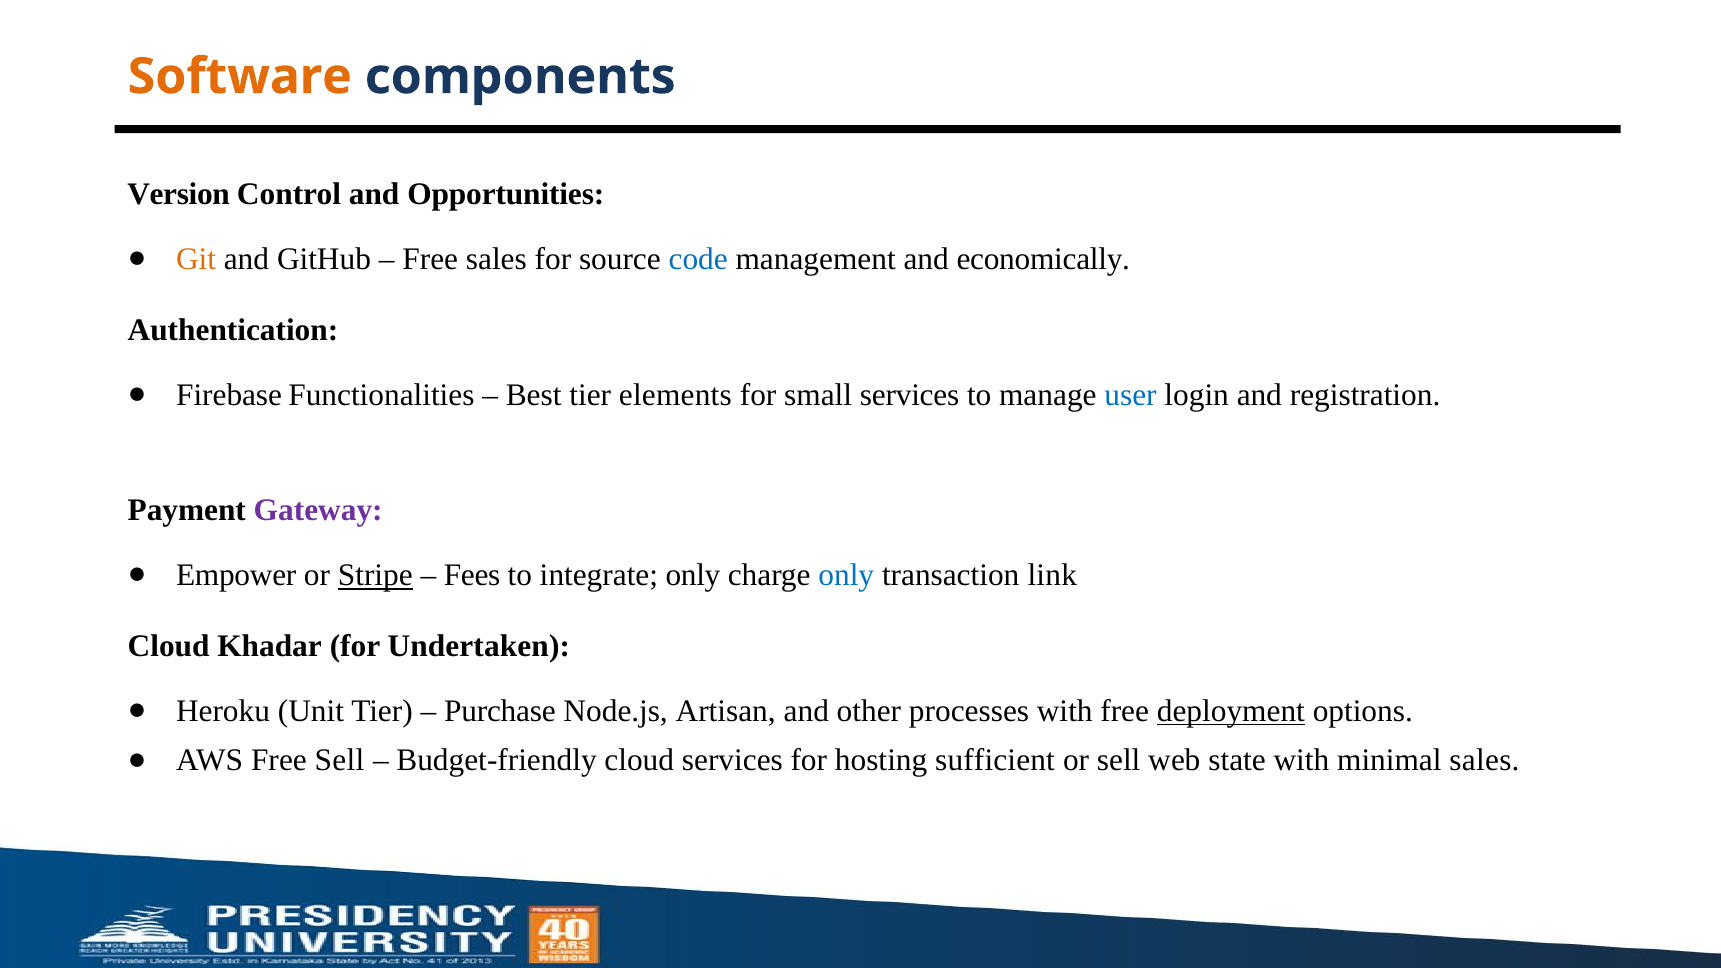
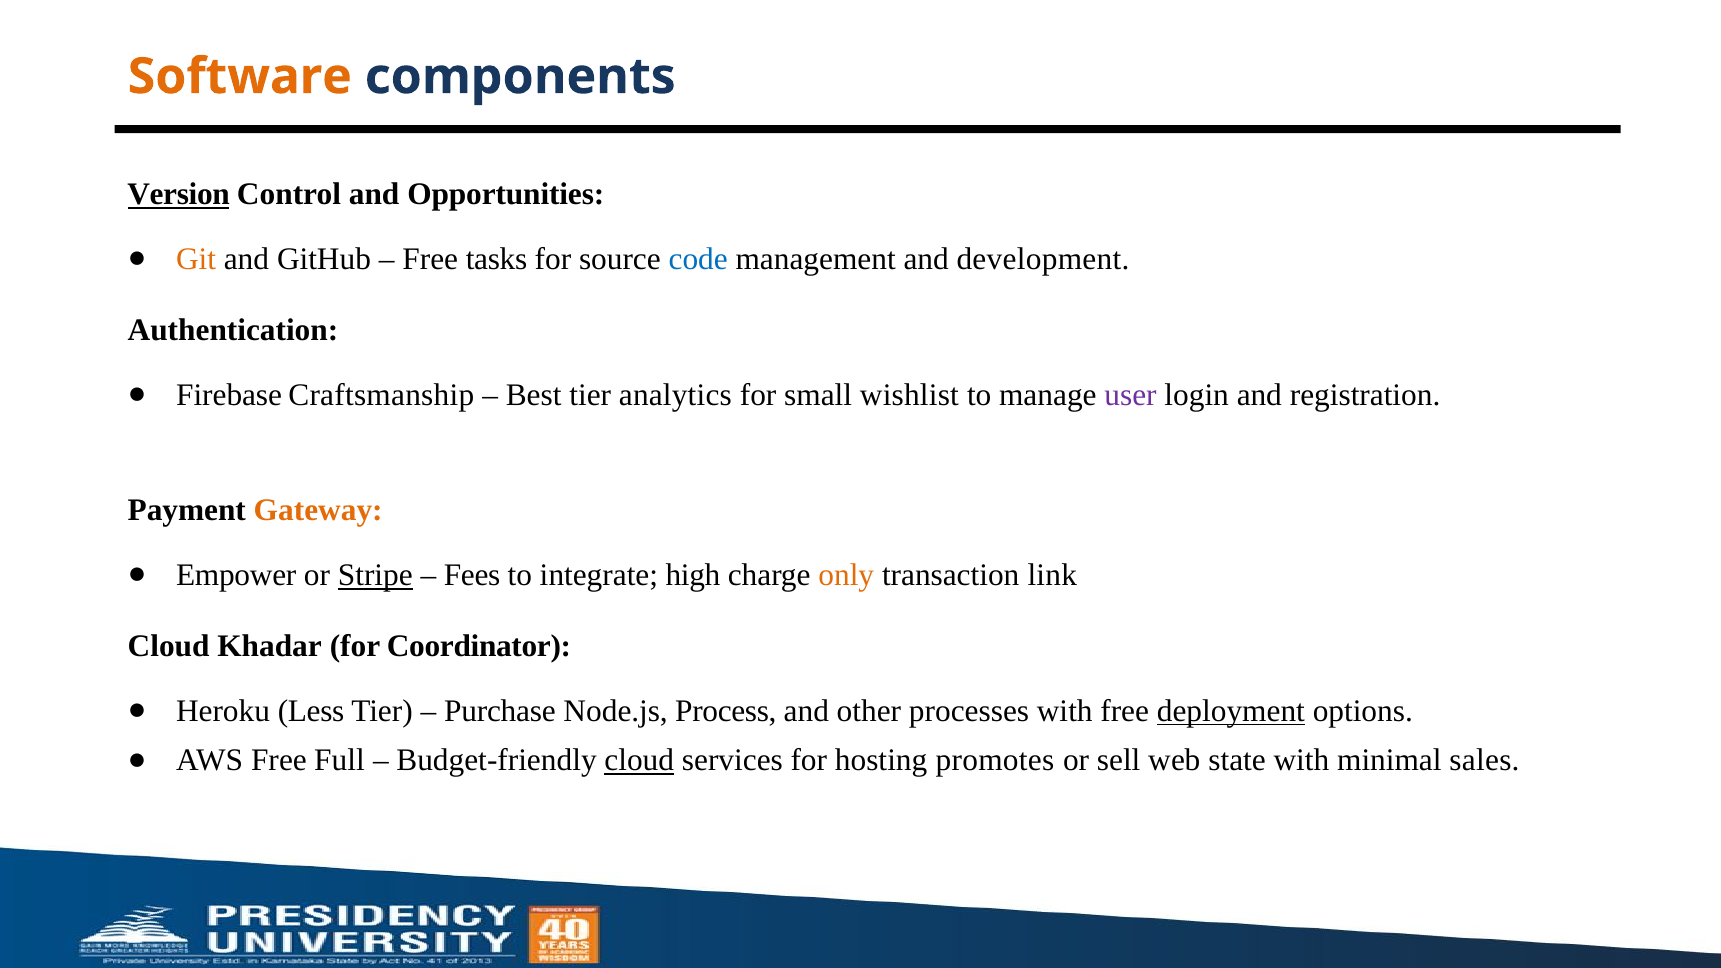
Version underline: none -> present
Free sales: sales -> tasks
economically: economically -> development
Functionalities: Functionalities -> Craftsmanship
elements: elements -> analytics
small services: services -> wishlist
user colour: blue -> purple
Gateway colour: purple -> orange
integrate only: only -> high
only at (846, 575) colour: blue -> orange
Undertaken: Undertaken -> Coordinator
Unit: Unit -> Less
Artisan: Artisan -> Process
Free Sell: Sell -> Full
cloud at (639, 761) underline: none -> present
sufficient: sufficient -> promotes
